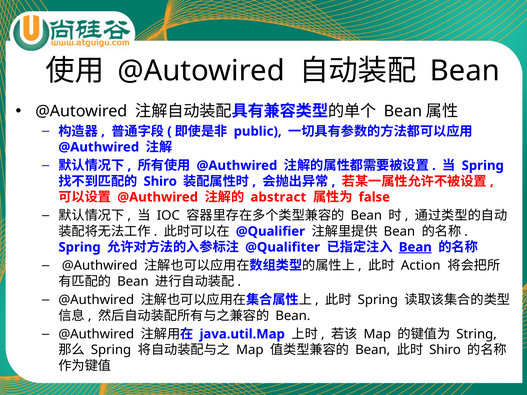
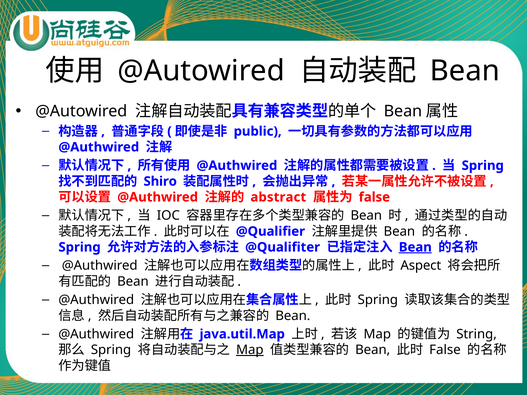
Action: Action -> Aspect
Map at (250, 350) underline: none -> present
Shiro at (445, 350): Shiro -> False
